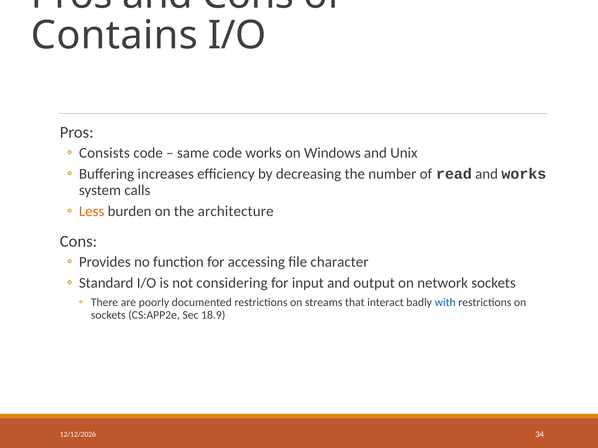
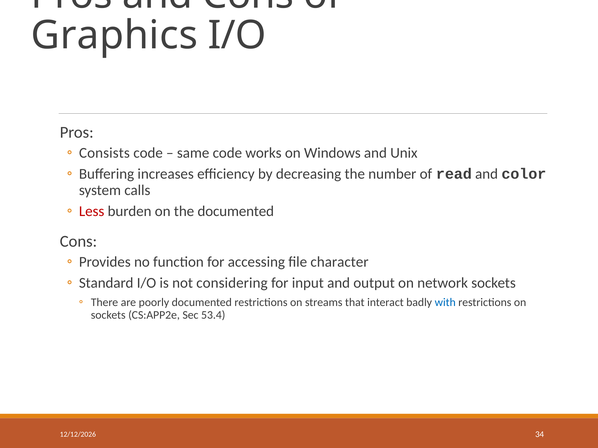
Contains: Contains -> Graphics
and works: works -> color
Less colour: orange -> red
the architecture: architecture -> documented
18.9: 18.9 -> 53.4
